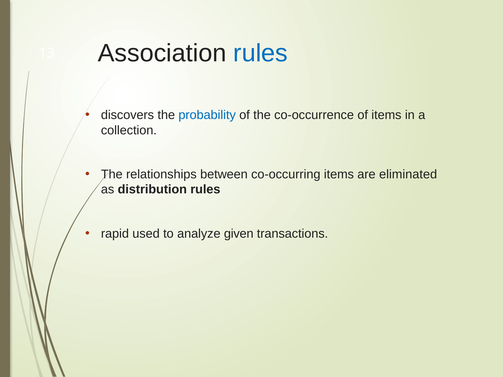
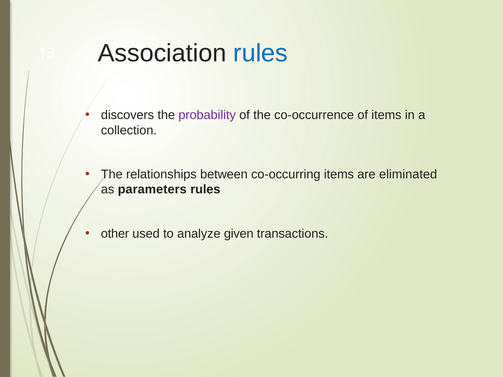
probability colour: blue -> purple
distribution: distribution -> parameters
rapid: rapid -> other
